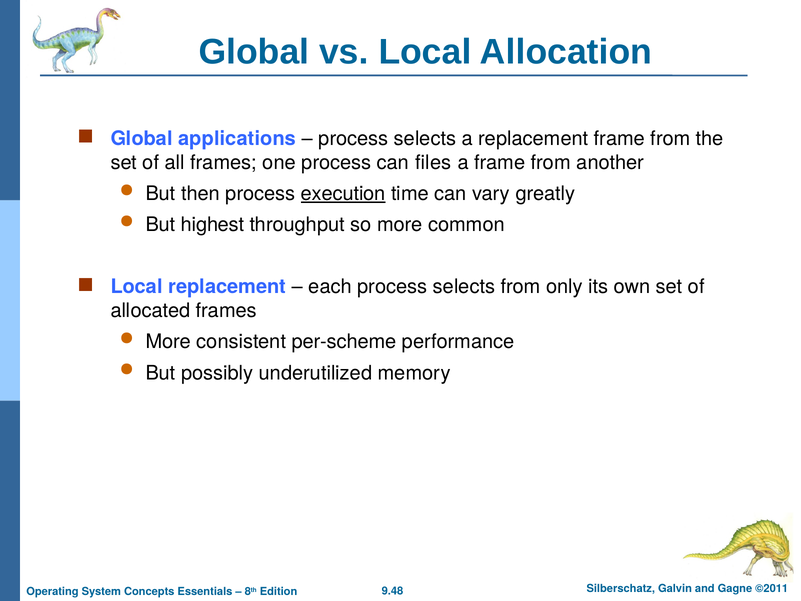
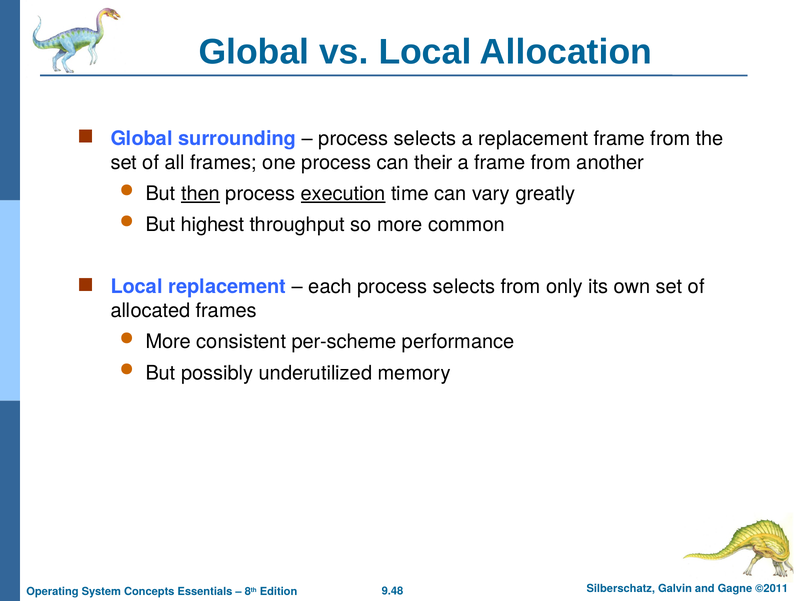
applications: applications -> surrounding
files: files -> their
then underline: none -> present
